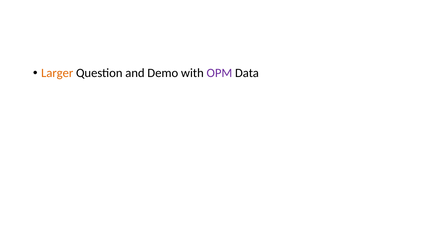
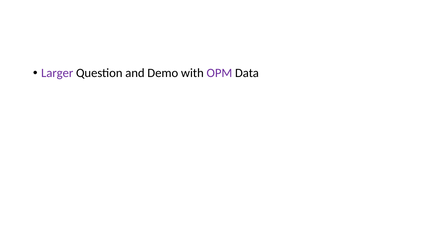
Larger colour: orange -> purple
